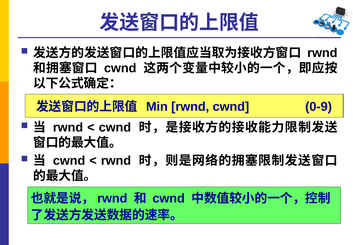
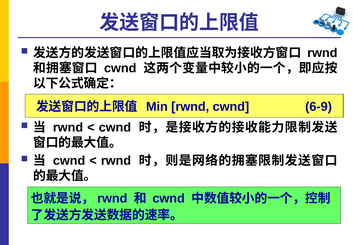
0-9: 0-9 -> 6-9
